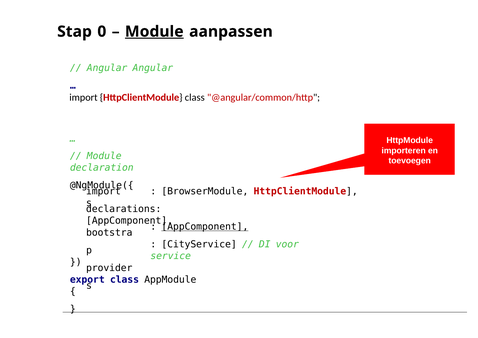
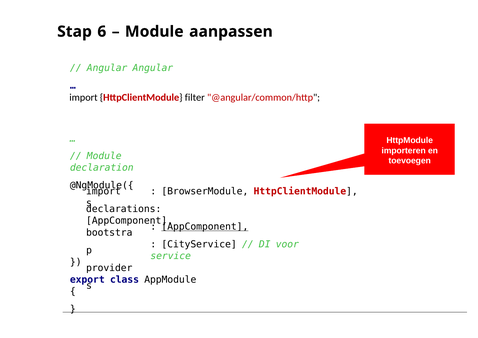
0: 0 -> 6
Module at (154, 32) underline: present -> none
HttpClientModule class: class -> filter
